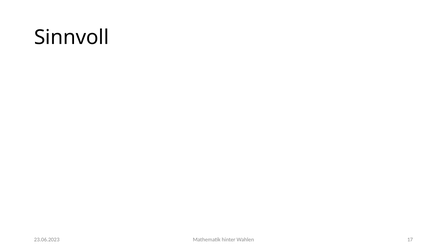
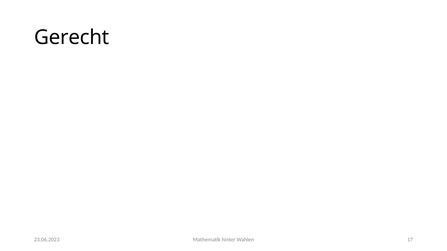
Sinnvoll: Sinnvoll -> Gerecht
